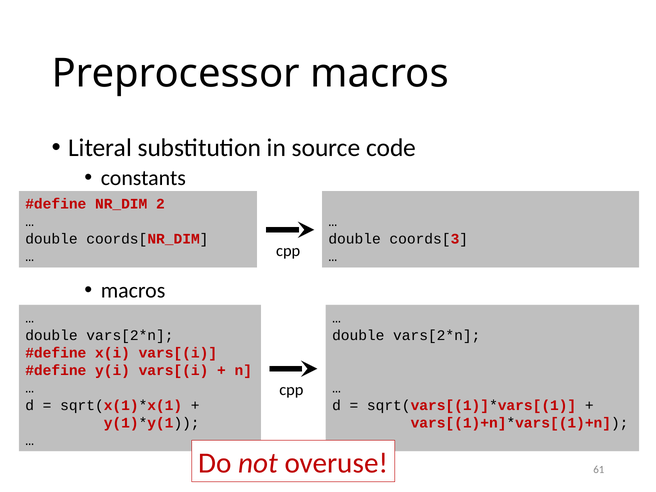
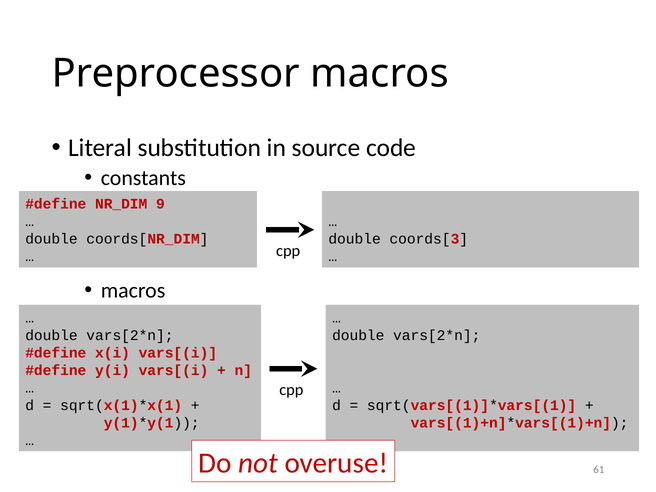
2: 2 -> 9
